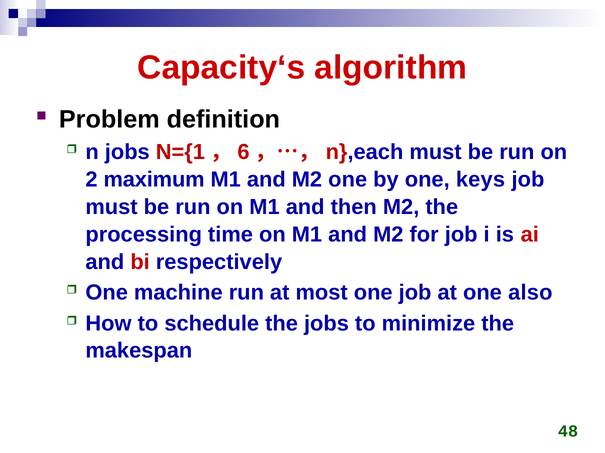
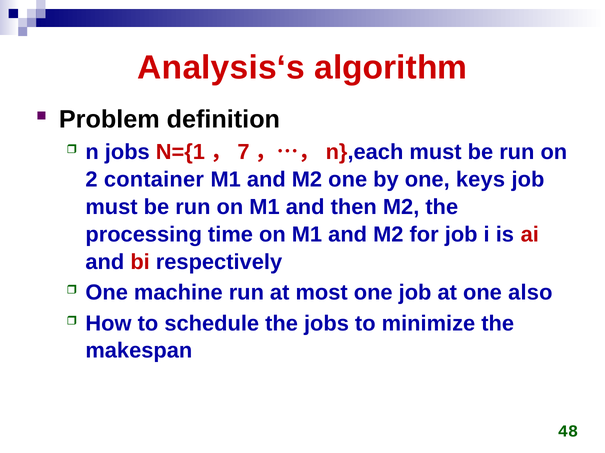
Capacity‘s: Capacity‘s -> Analysis‘s
6: 6 -> 7
maximum: maximum -> container
